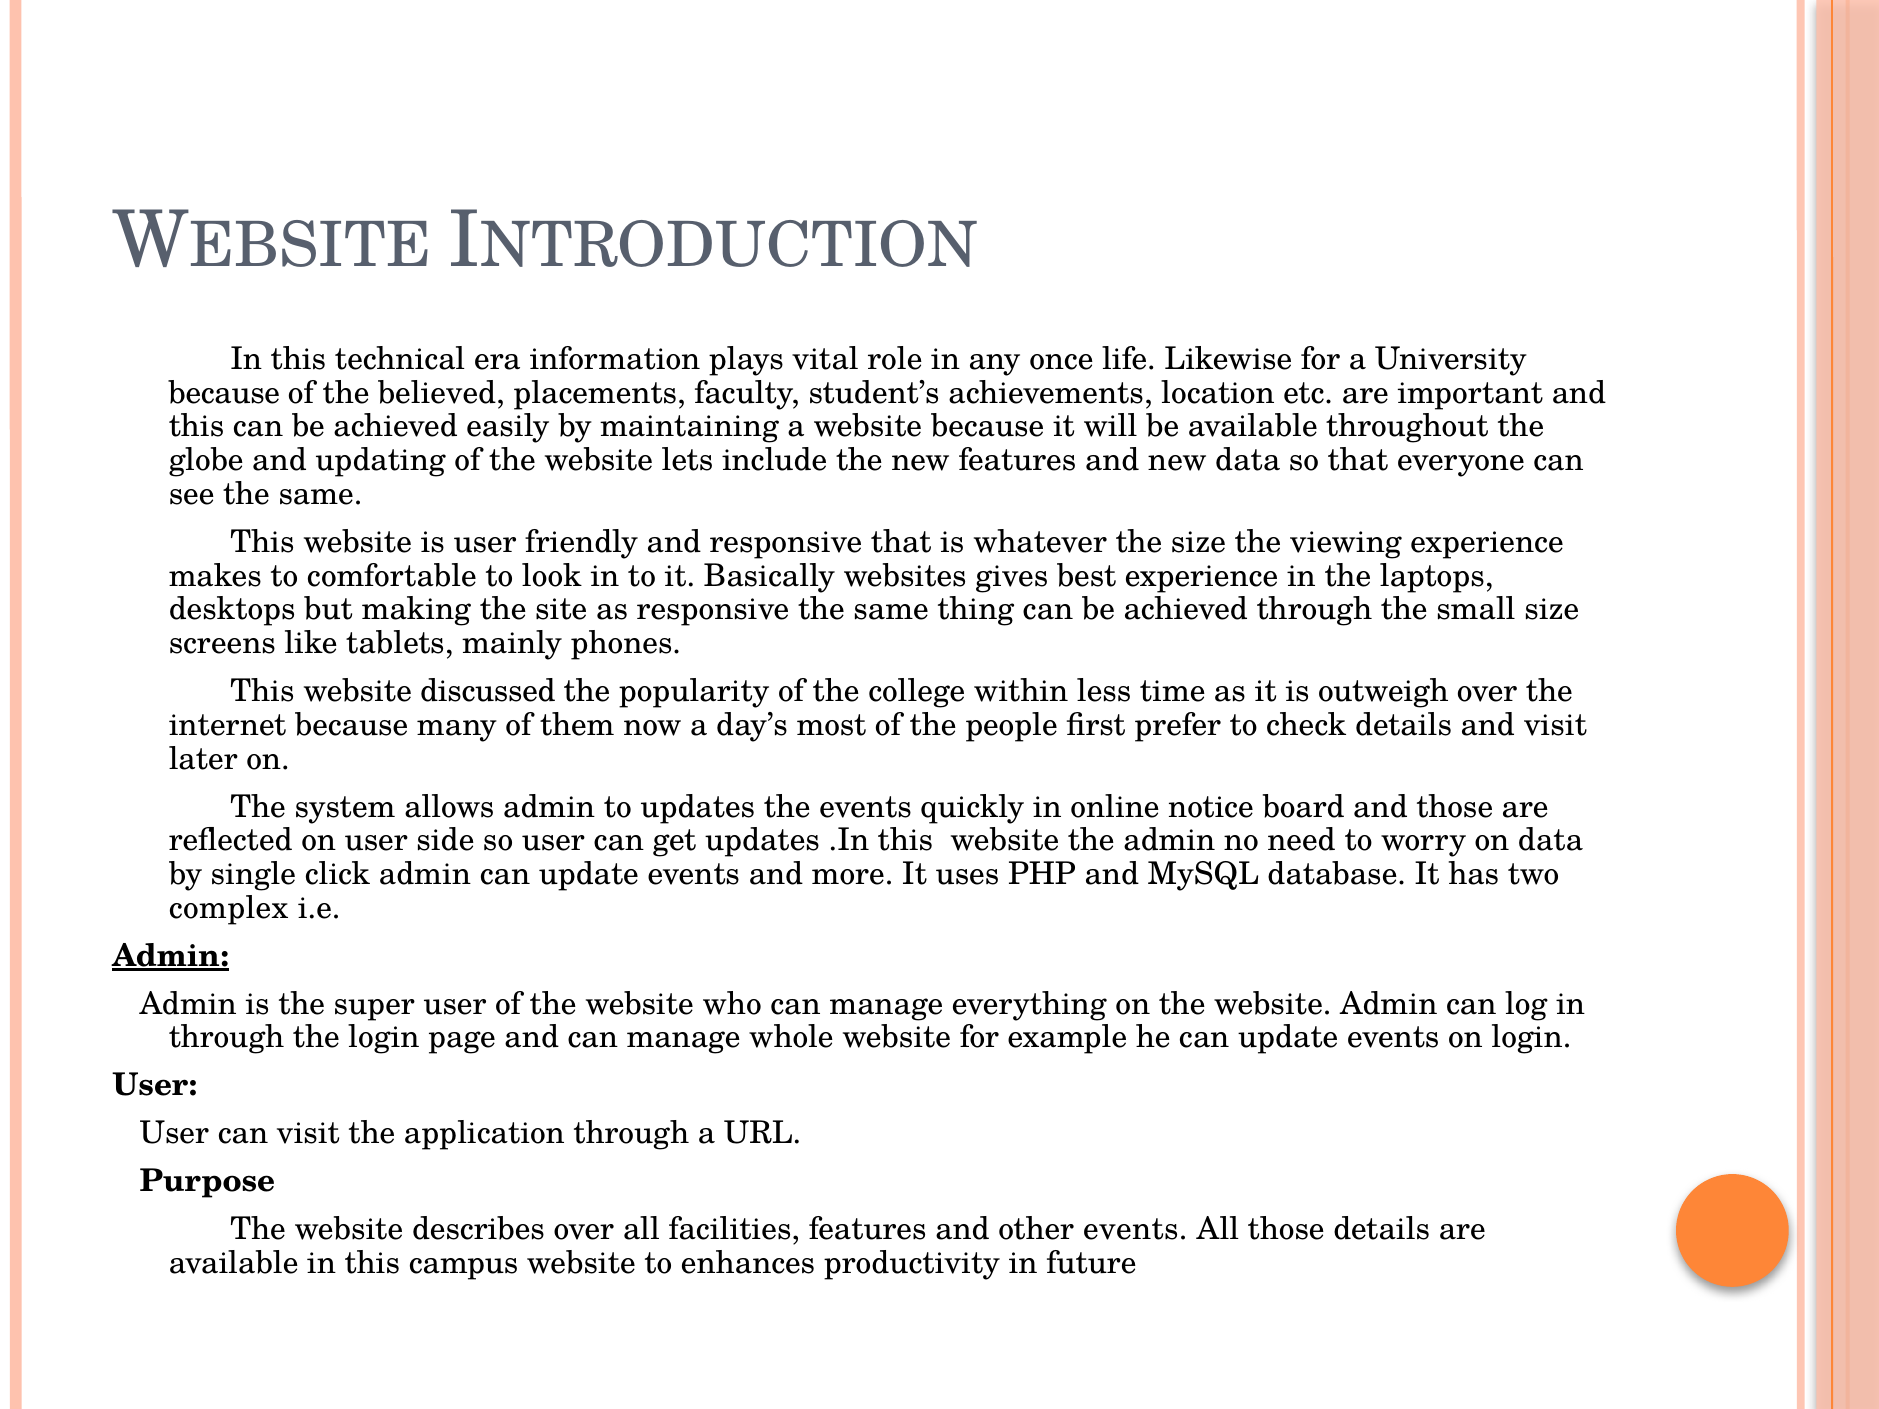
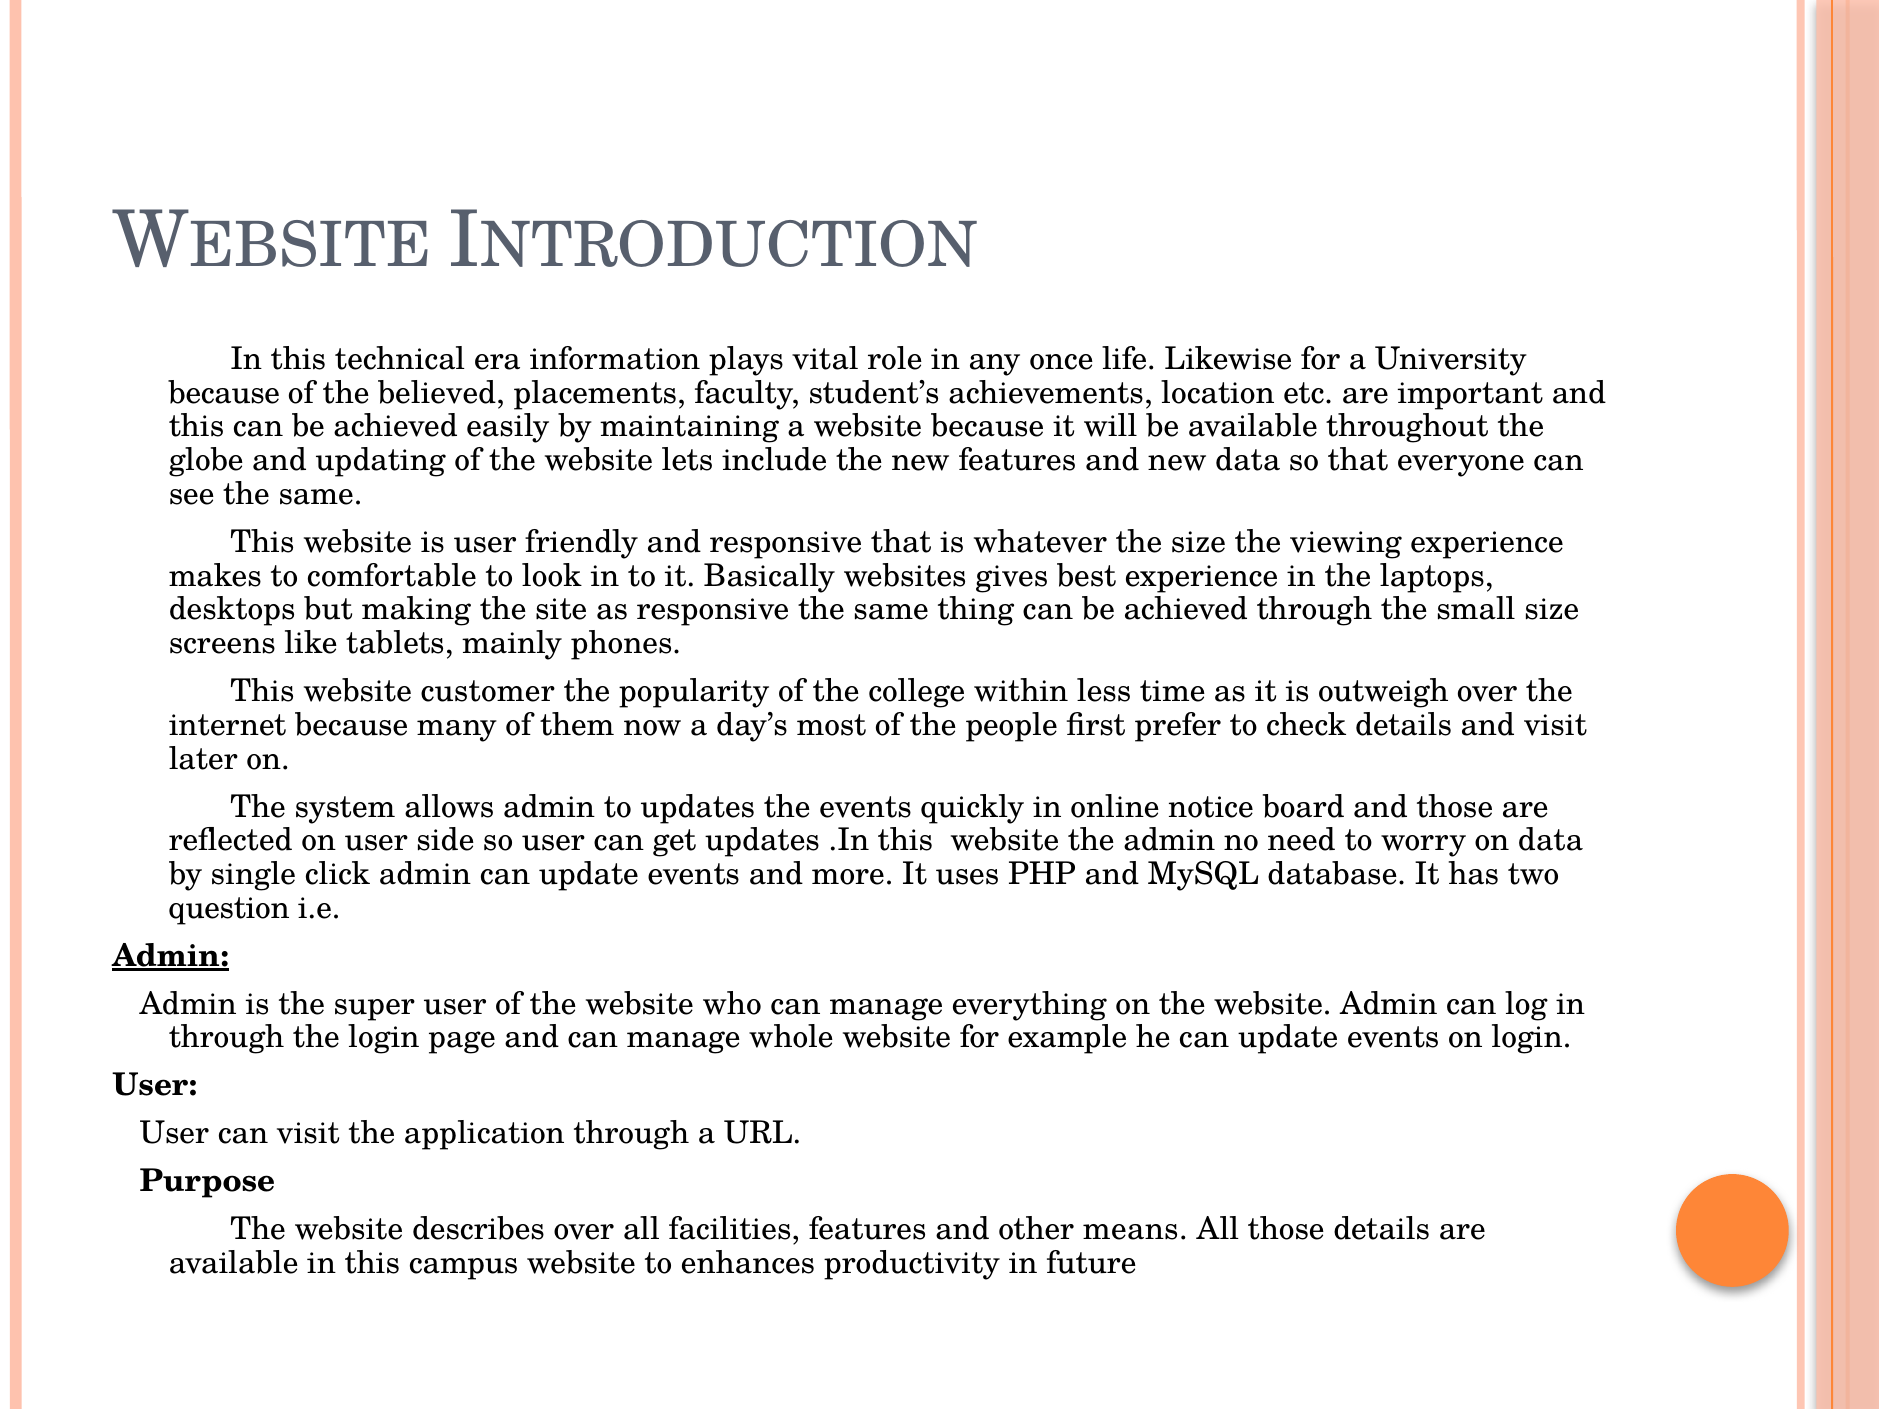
discussed: discussed -> customer
complex: complex -> question
other events: events -> means
